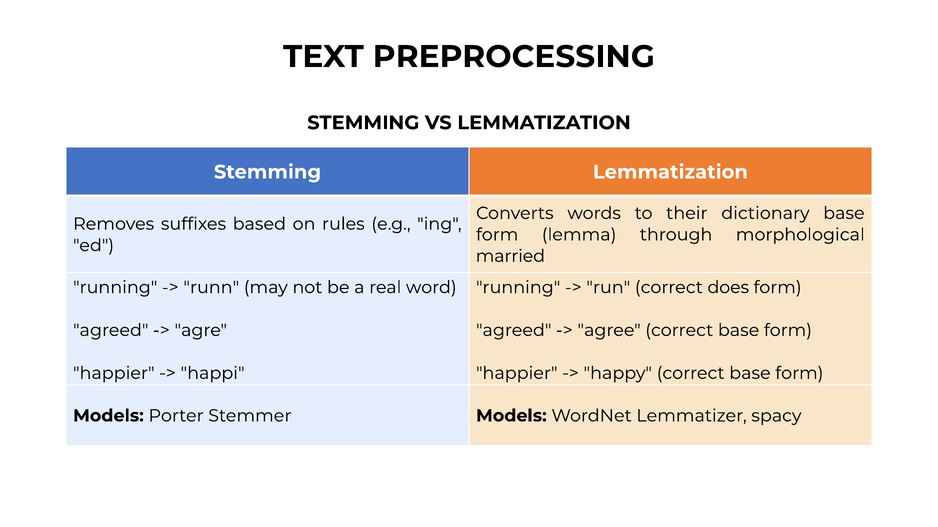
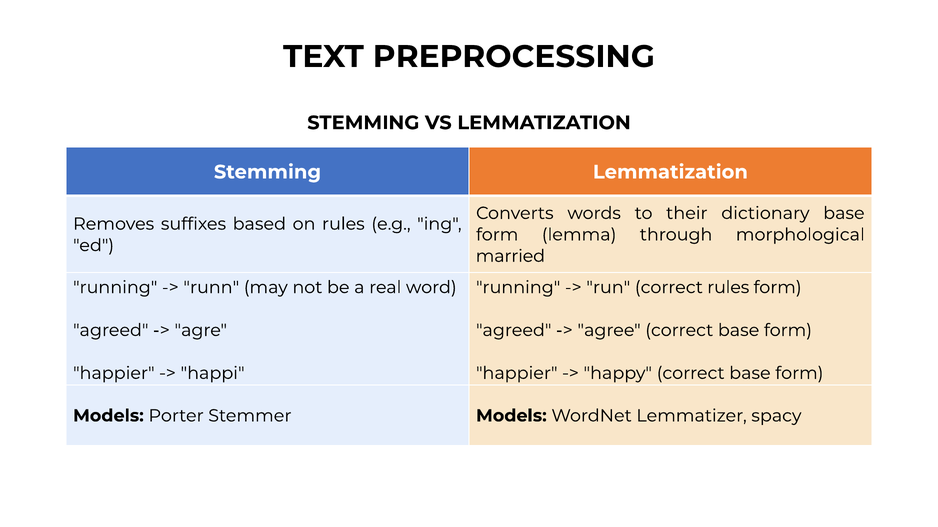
correct does: does -> rules
